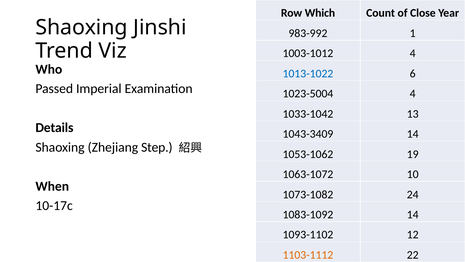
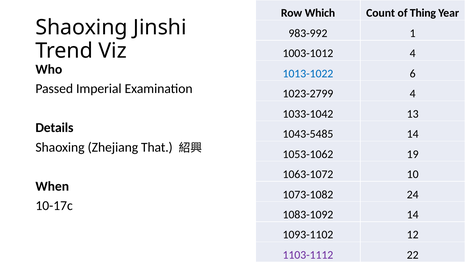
Close: Close -> Thing
1023-5004: 1023-5004 -> 1023-2799
1043-3409: 1043-3409 -> 1043-5485
Step: Step -> That
1103-1112 colour: orange -> purple
